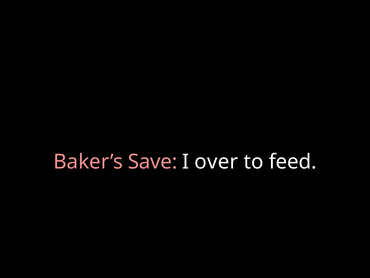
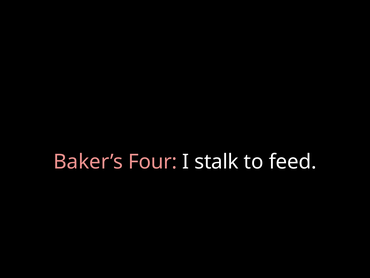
Save: Save -> Four
over: over -> stalk
